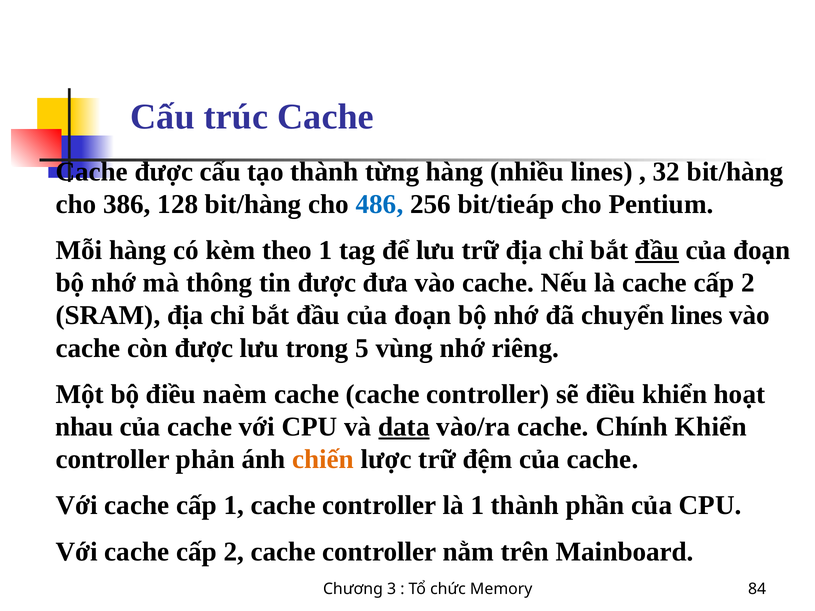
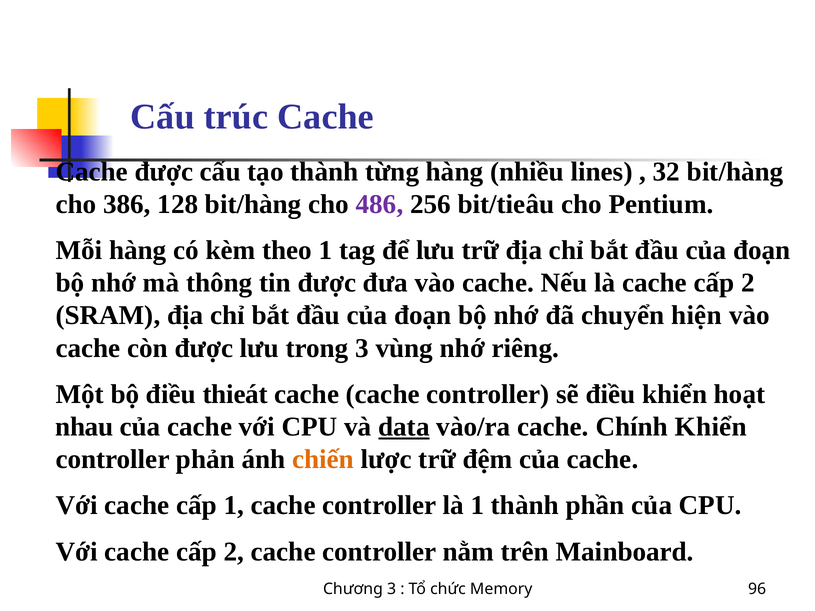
486 colour: blue -> purple
bit/tieáp: bit/tieáp -> bit/tieâu
đầu at (657, 250) underline: present -> none
chuyển lines: lines -> hiện
trong 5: 5 -> 3
naèm: naèm -> thieát
84: 84 -> 96
